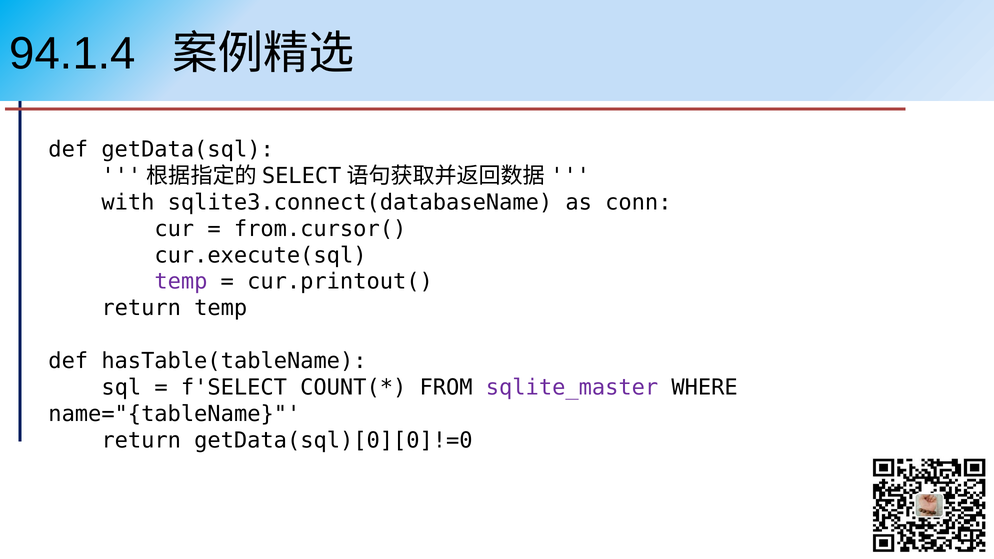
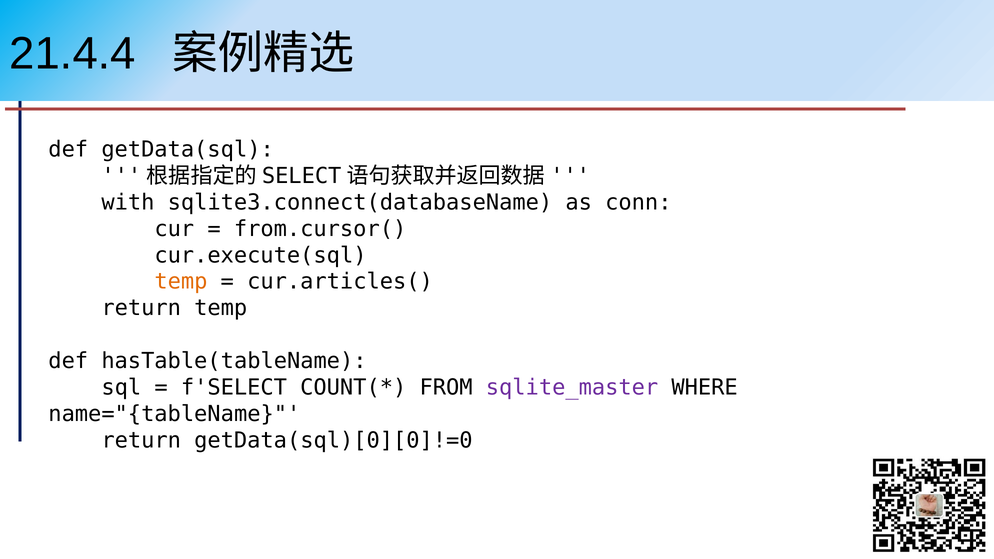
94.1.4: 94.1.4 -> 21.4.4
temp at (181, 282) colour: purple -> orange
cur.printout(: cur.printout( -> cur.articles(
